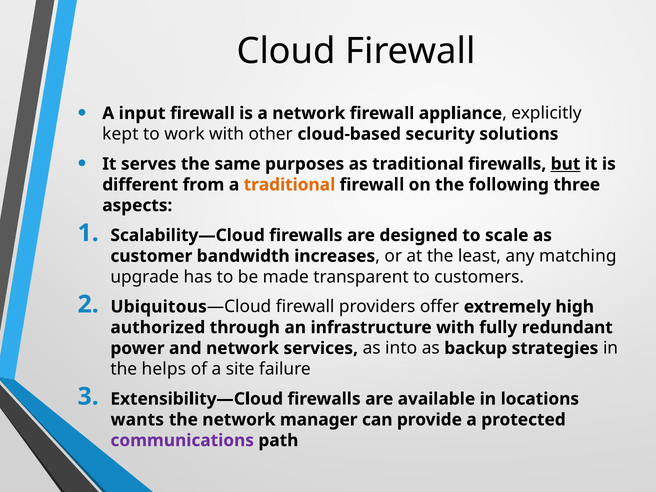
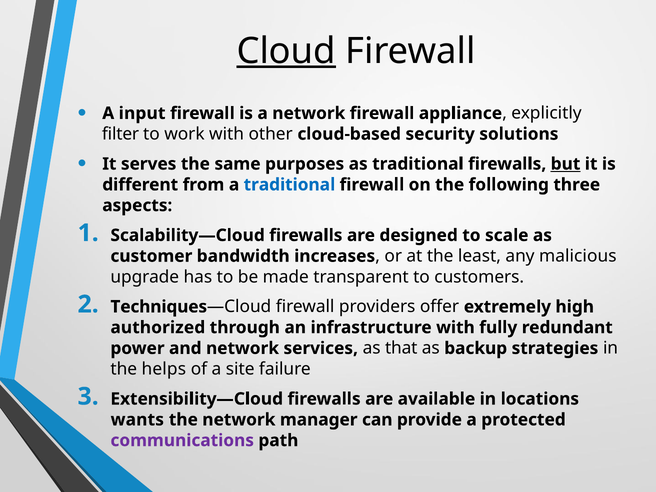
Cloud underline: none -> present
kept: kept -> filter
traditional at (289, 185) colour: orange -> blue
matching: matching -> malicious
Ubiquitous: Ubiquitous -> Techniques
into: into -> that
